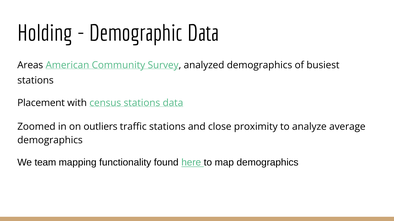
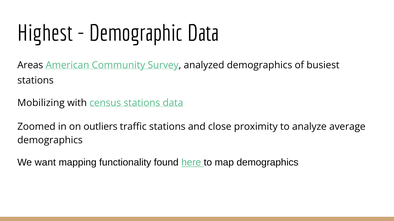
Holding: Holding -> Highest
Placement: Placement -> Mobilizing
team: team -> want
